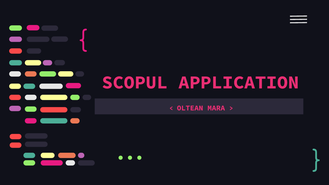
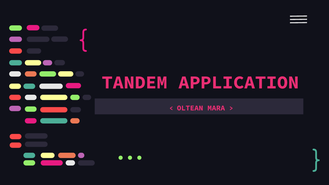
SCOPUL: SCOPUL -> TANDEM
